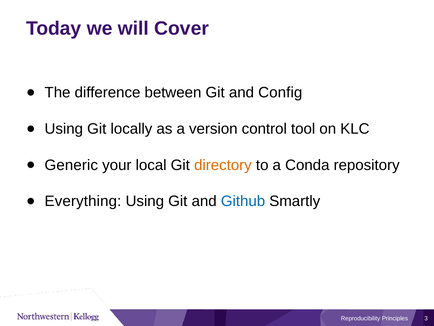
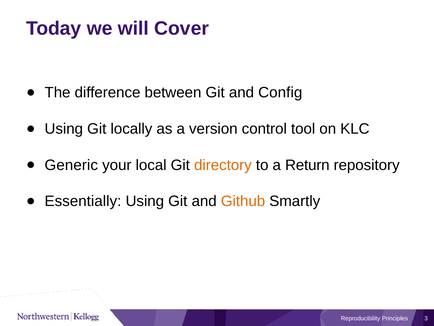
Conda: Conda -> Return
Everything: Everything -> Essentially
Github colour: blue -> orange
